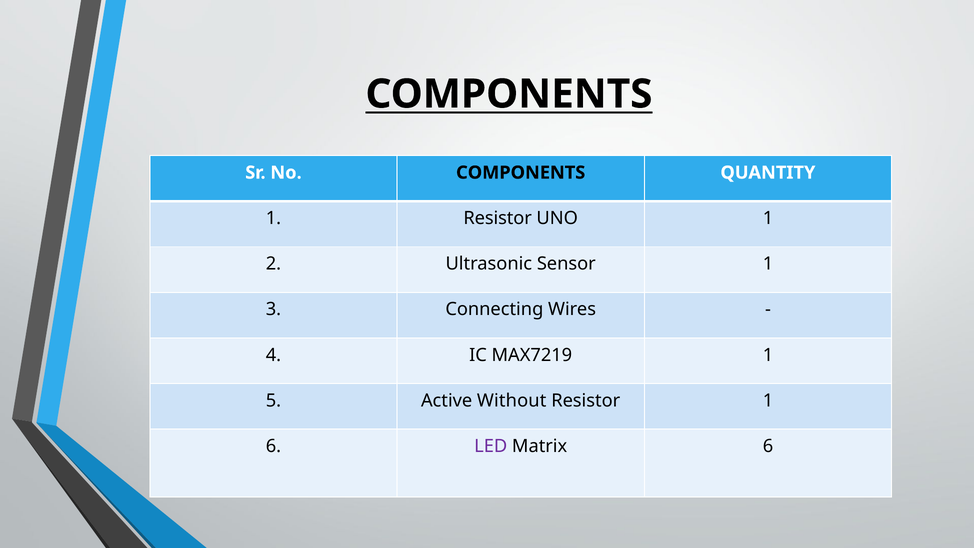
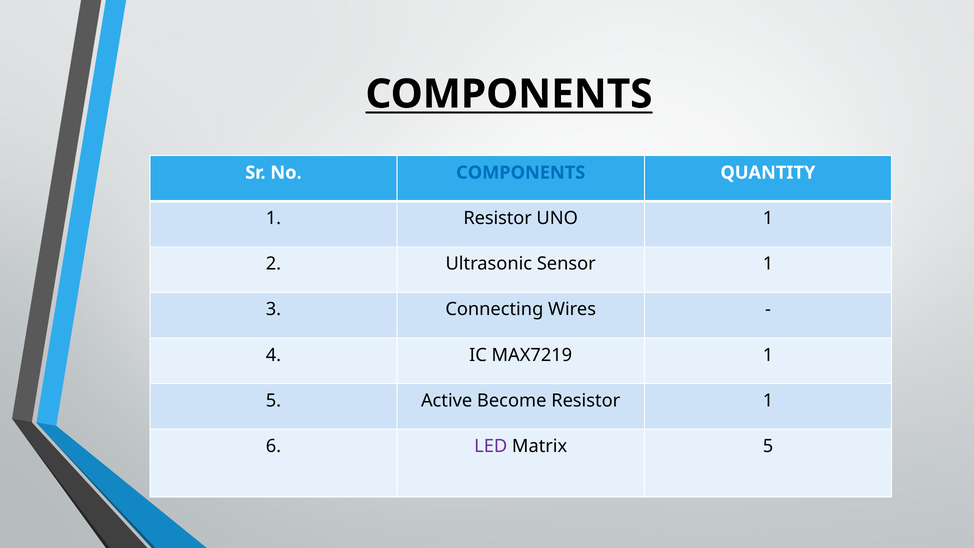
COMPONENTS at (521, 173) colour: black -> blue
Without: Without -> Become
Matrix 6: 6 -> 5
